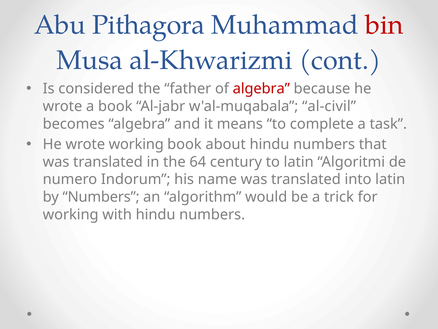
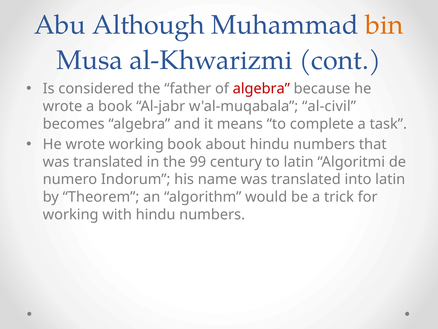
Pithagora: Pithagora -> Although
bin colour: red -> orange
64: 64 -> 99
by Numbers: Numbers -> Theorem
